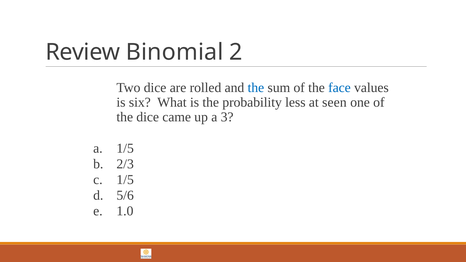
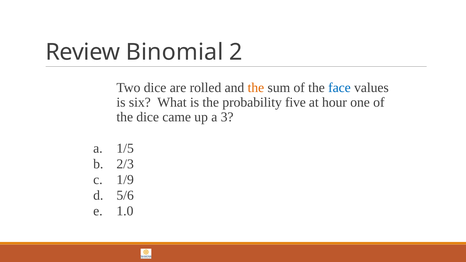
the at (256, 88) colour: blue -> orange
less: less -> five
seen: seen -> hour
1/5 at (125, 180): 1/5 -> 1/9
